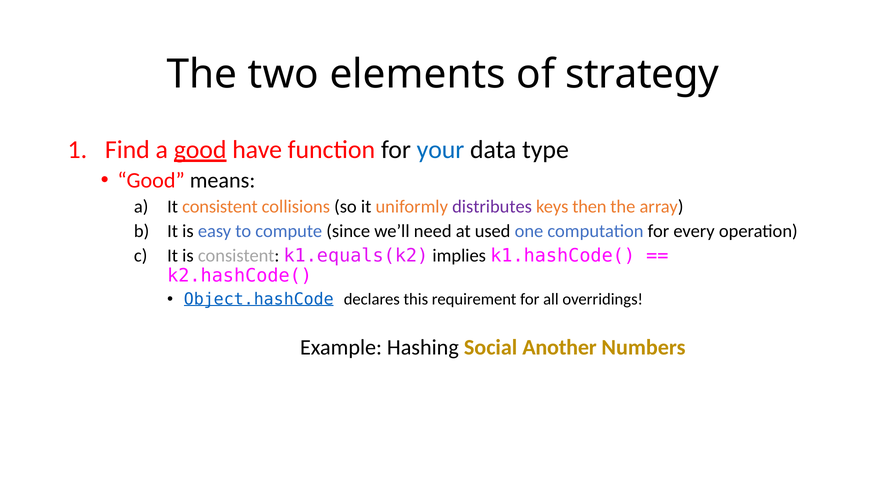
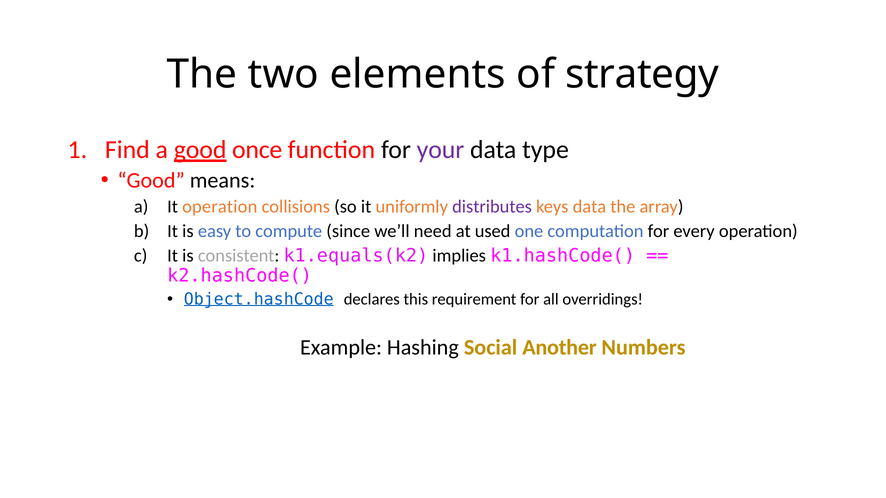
have: have -> once
your colour: blue -> purple
It consistent: consistent -> operation
keys then: then -> data
